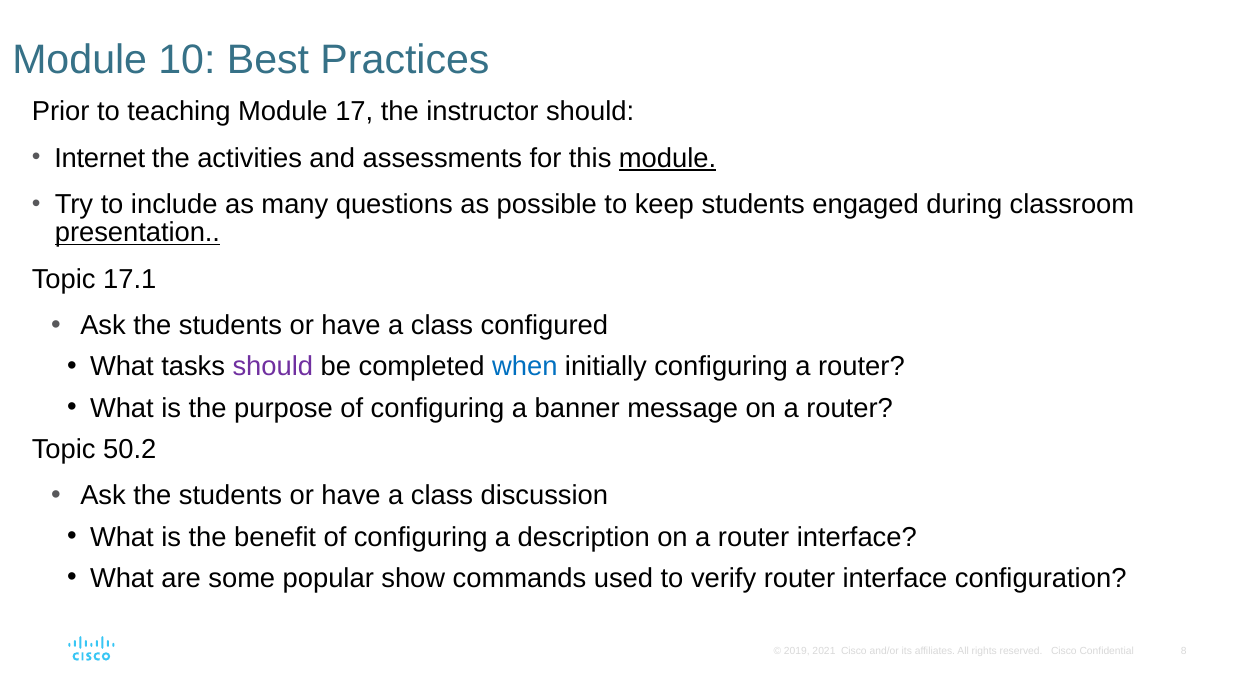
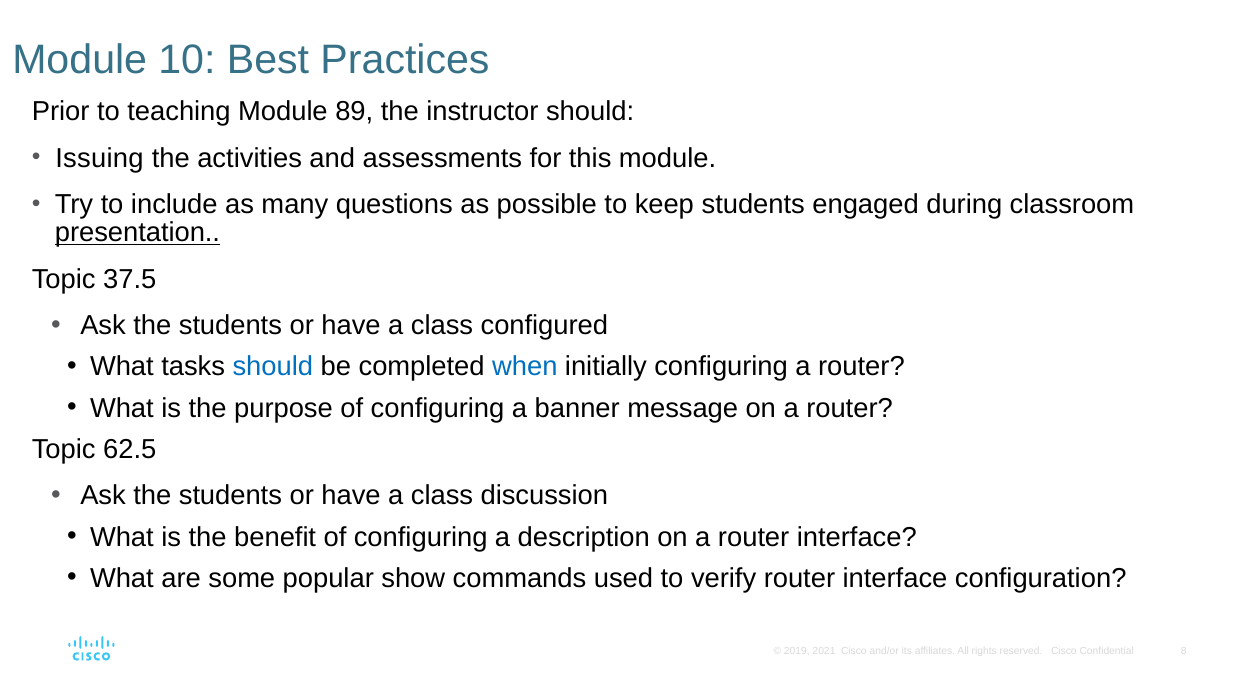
17: 17 -> 89
Internet: Internet -> Issuing
module at (668, 158) underline: present -> none
17.1: 17.1 -> 37.5
should at (273, 367) colour: purple -> blue
50.2: 50.2 -> 62.5
